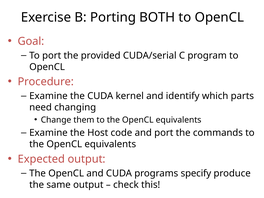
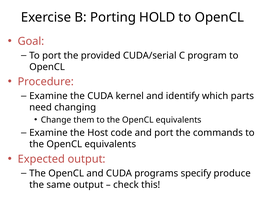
BOTH: BOTH -> HOLD
